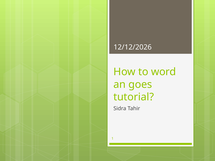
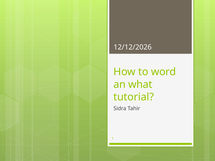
goes: goes -> what
